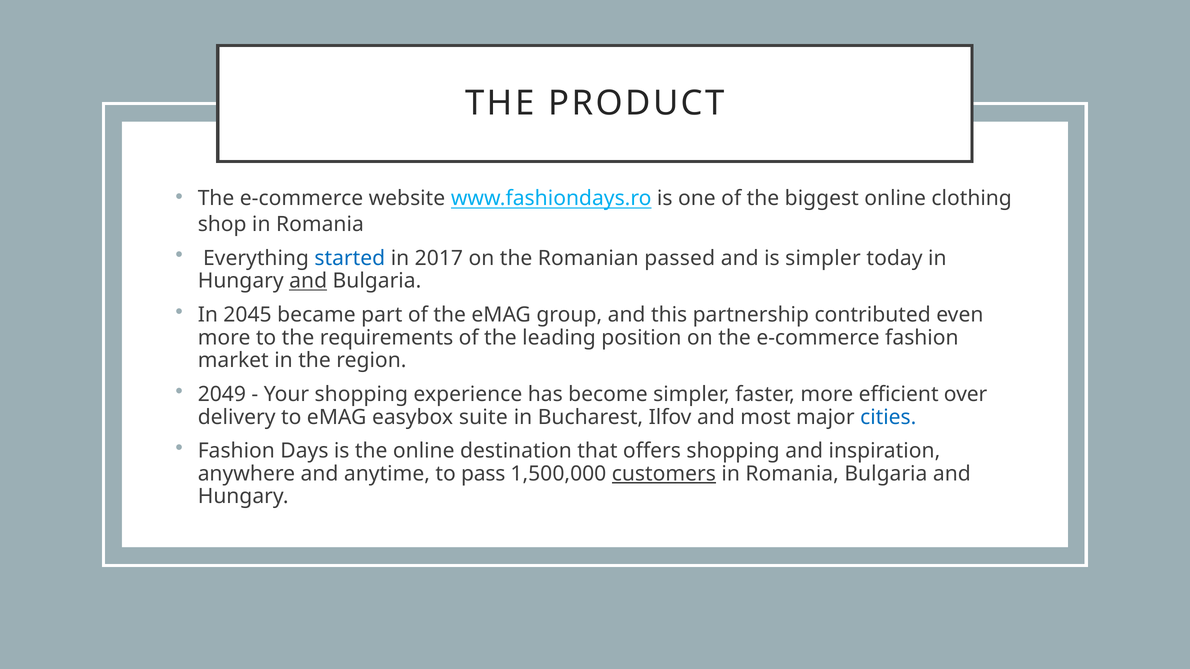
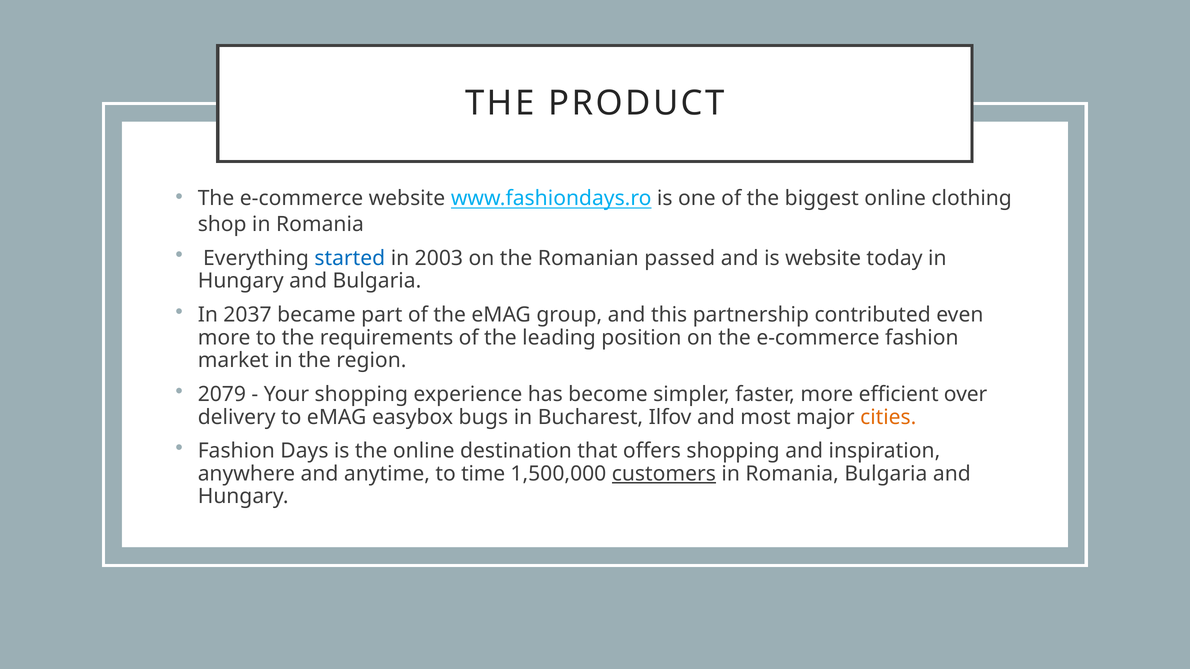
2017: 2017 -> 2003
is simpler: simpler -> website
and at (308, 281) underline: present -> none
2045: 2045 -> 2037
2049: 2049 -> 2079
suite: suite -> bugs
cities colour: blue -> orange
pass: pass -> time
